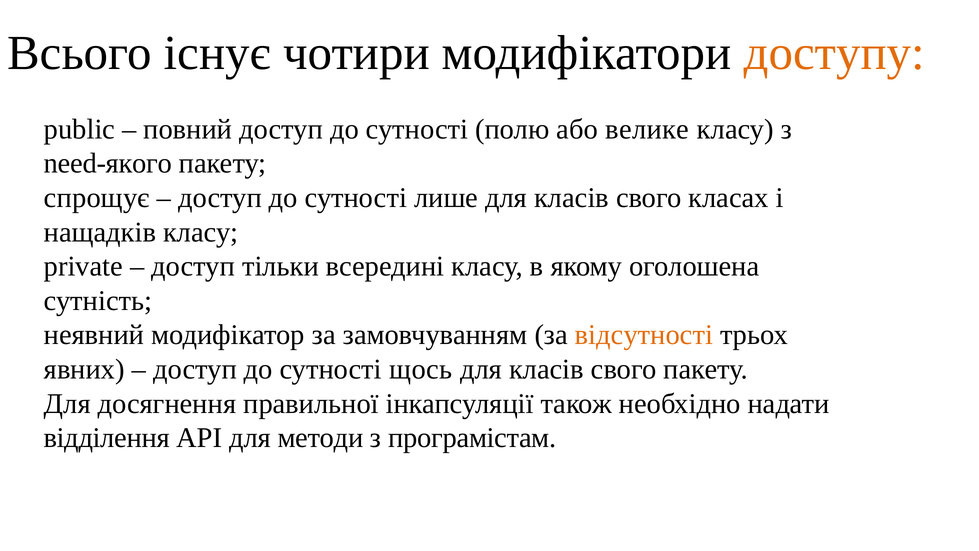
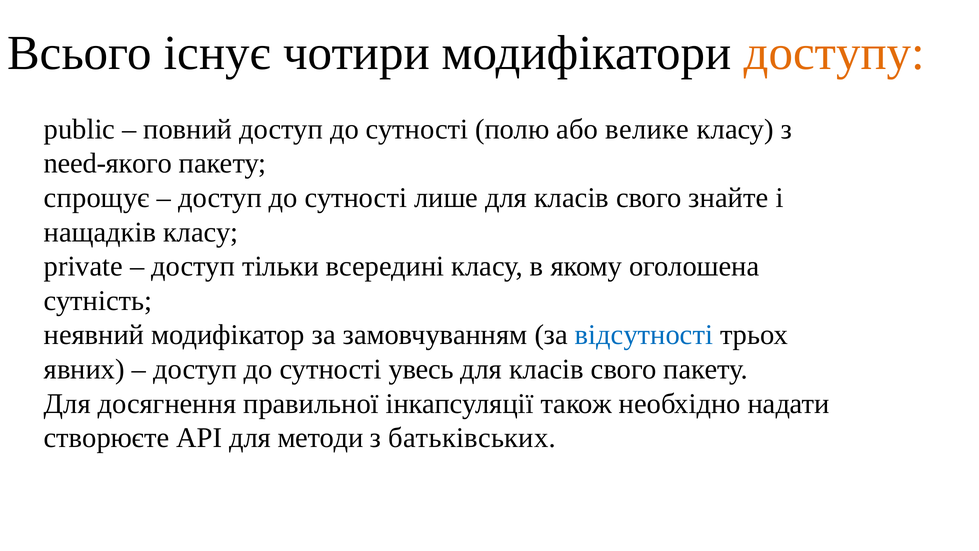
класах: класах -> знайте
відсутності colour: orange -> blue
щось: щось -> увесь
відділення: відділення -> створюєте
програмістам: програмістам -> батьківських
